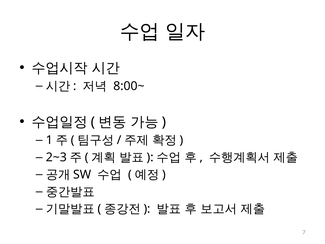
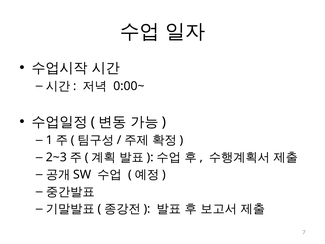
8:00~: 8:00~ -> 0:00~
